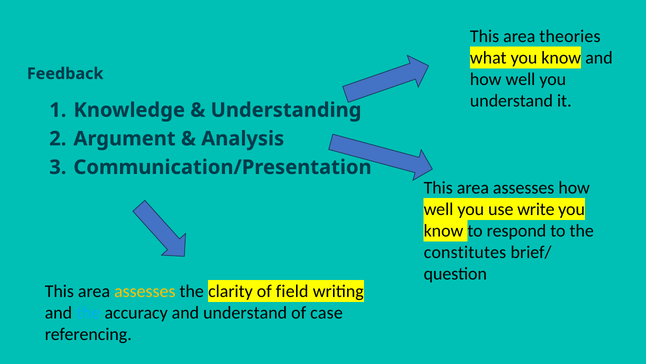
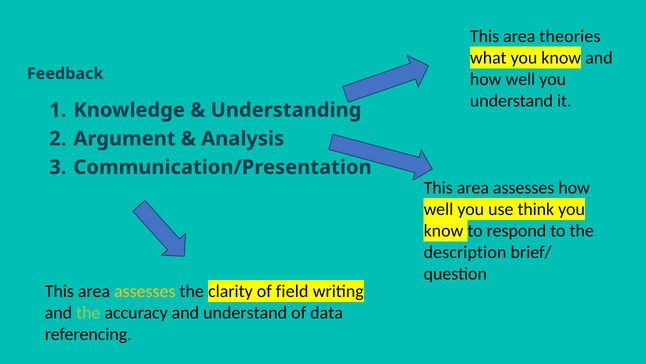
write: write -> think
constitutes: constitutes -> description
the at (88, 312) colour: light blue -> light green
case: case -> data
